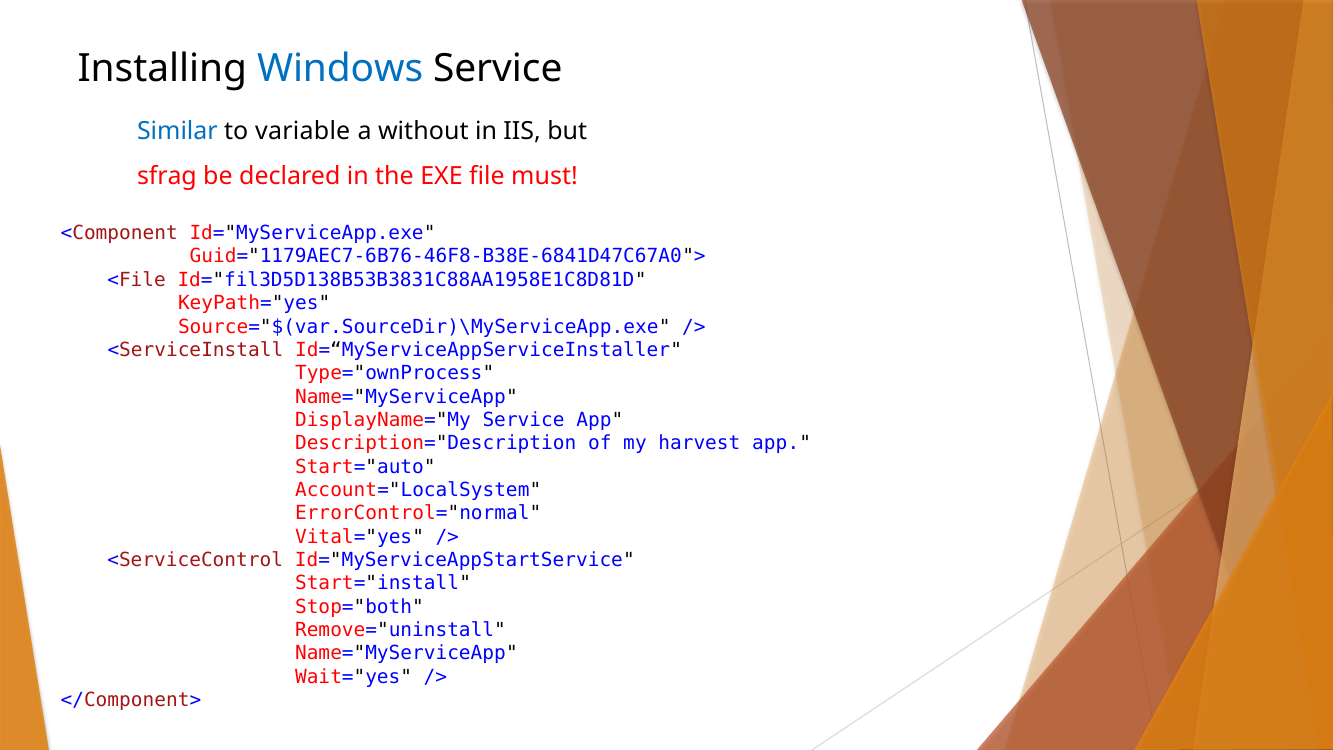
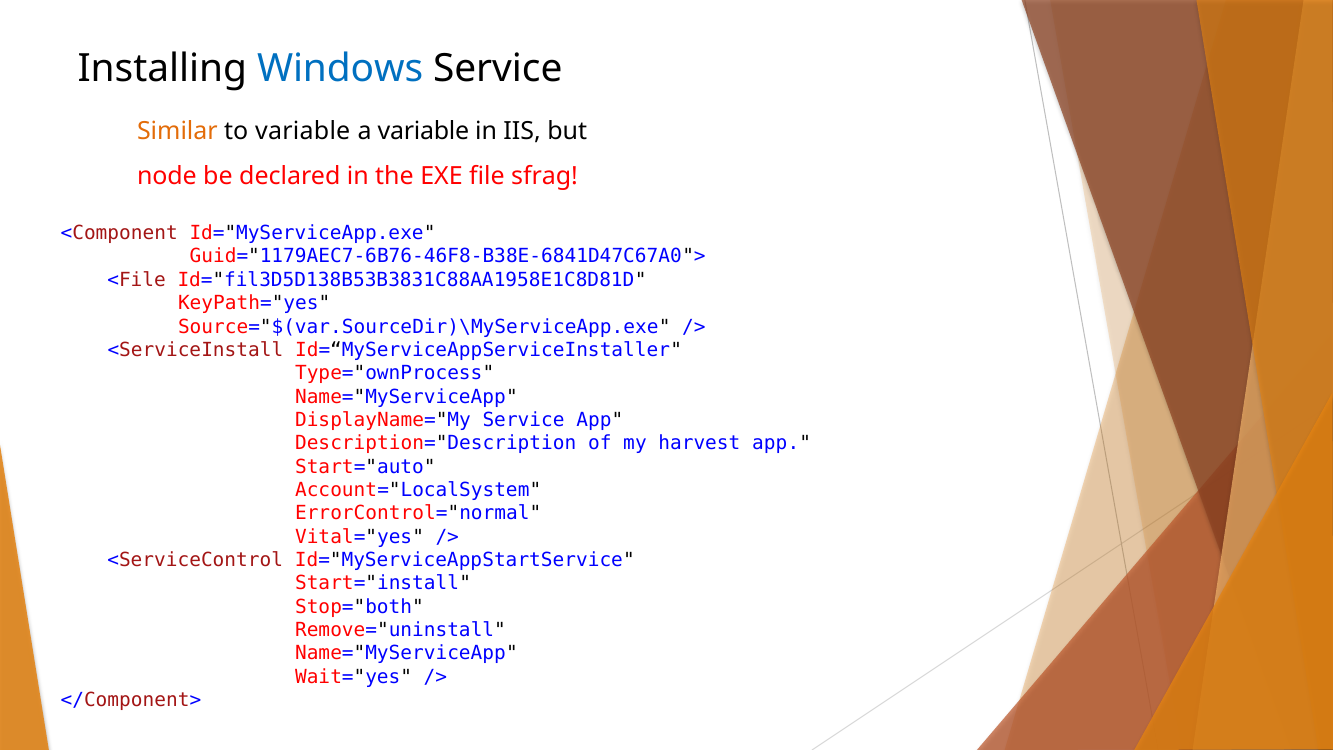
Similar colour: blue -> orange
a without: without -> variable
sfrag: sfrag -> node
must: must -> sfrag
